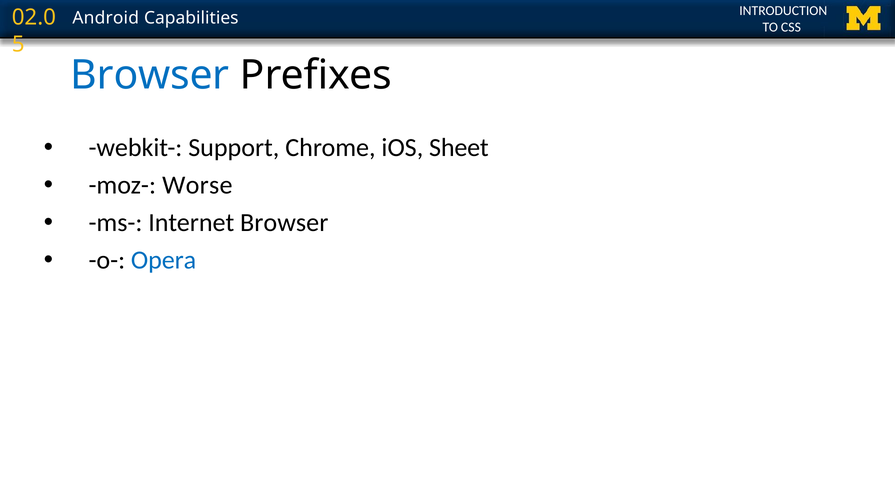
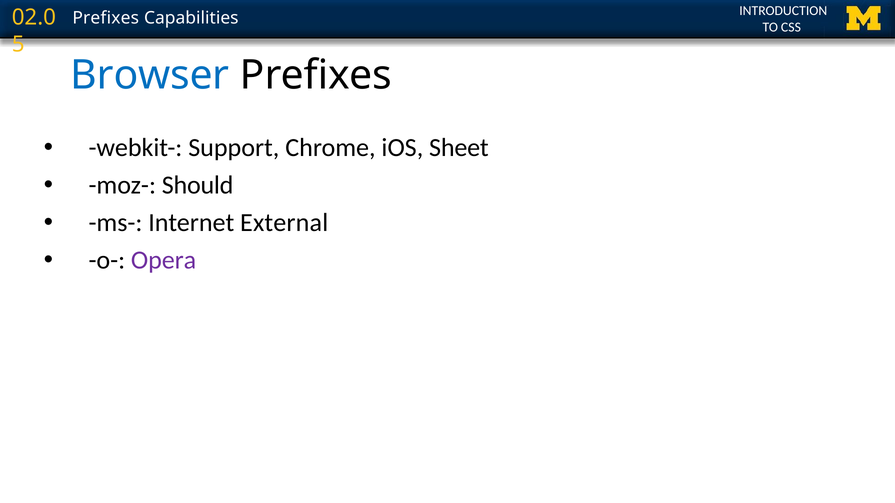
Android at (106, 18): Android -> Prefixes
Worse: Worse -> Should
Internet Browser: Browser -> External
Opera colour: blue -> purple
